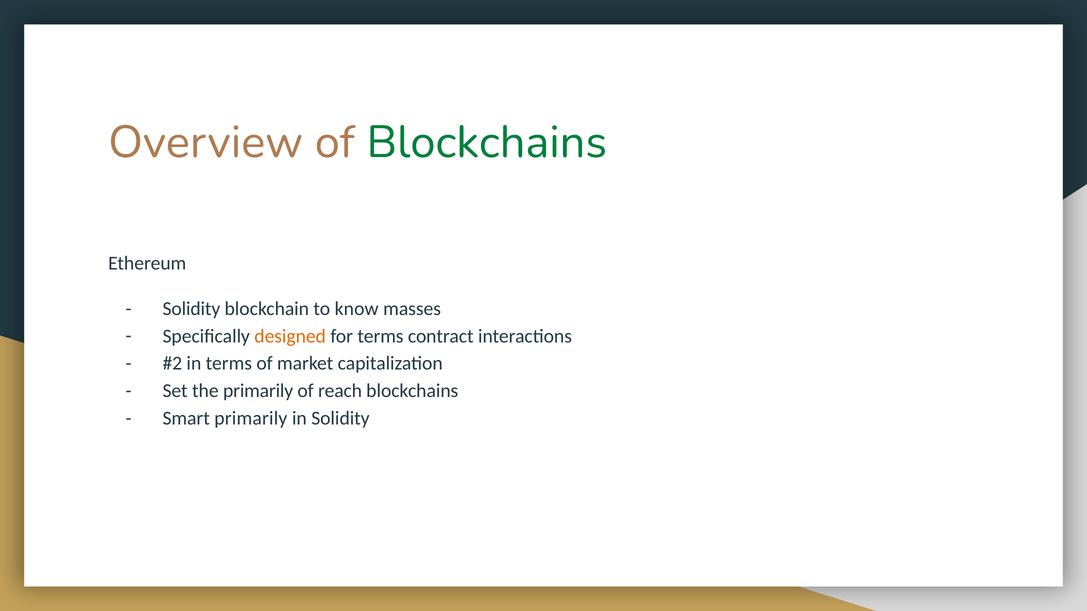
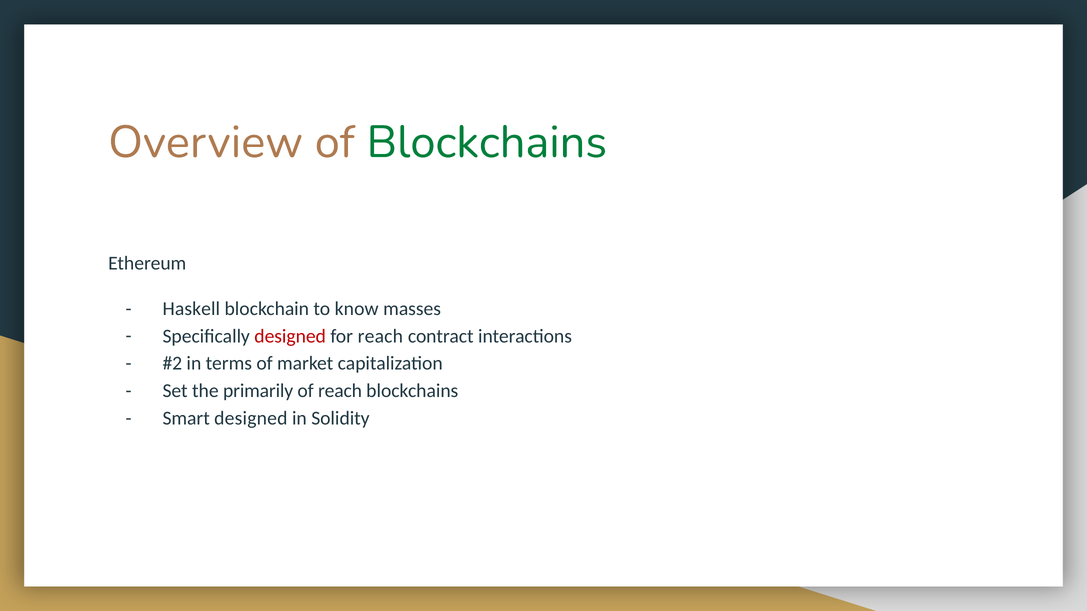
Solidity at (191, 309): Solidity -> Haskell
designed at (290, 336) colour: orange -> red
for terms: terms -> reach
Smart primarily: primarily -> designed
